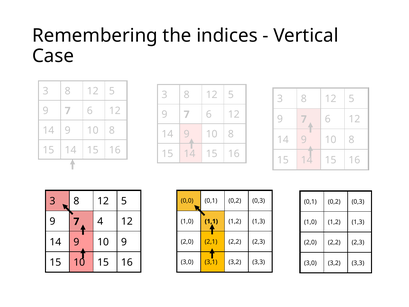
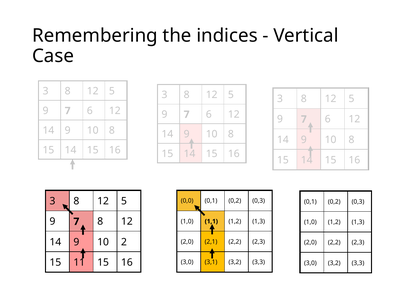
7 4: 4 -> 8
10 9: 9 -> 2
15 10: 10 -> 11
